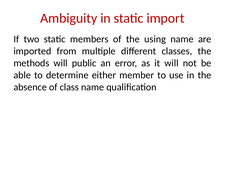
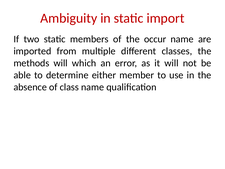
using: using -> occur
public: public -> which
